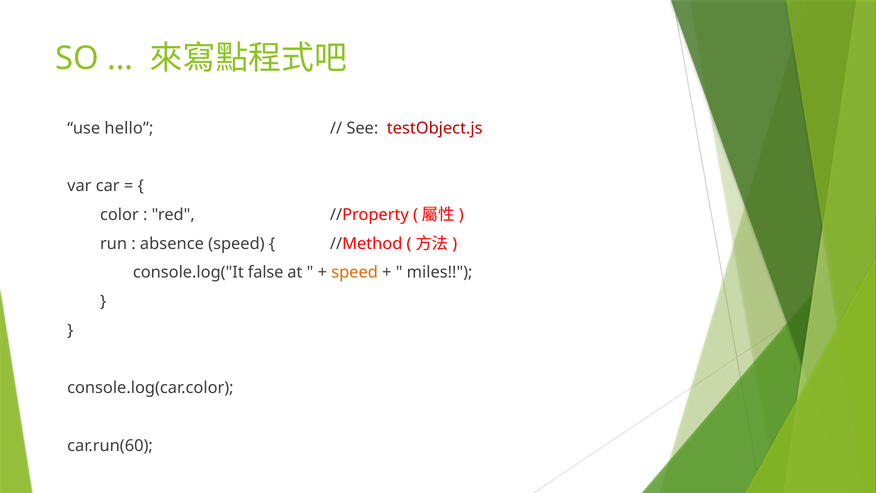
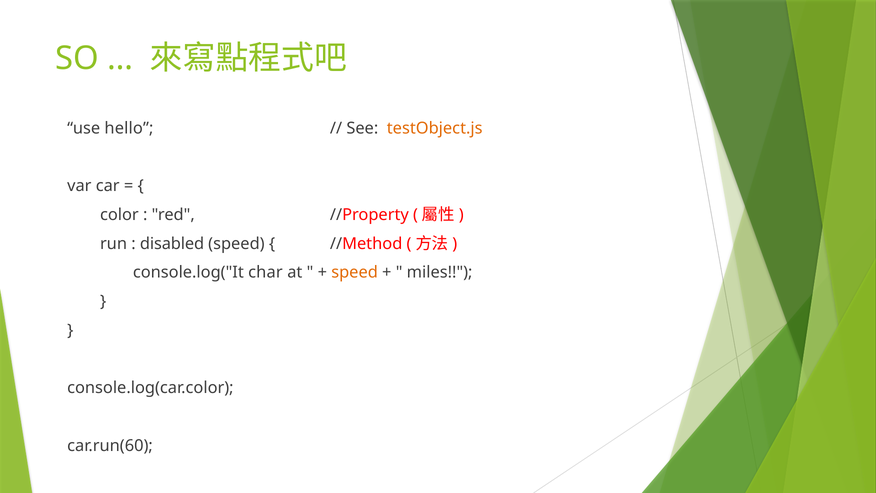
testObject.js colour: red -> orange
absence: absence -> disabled
false: false -> char
